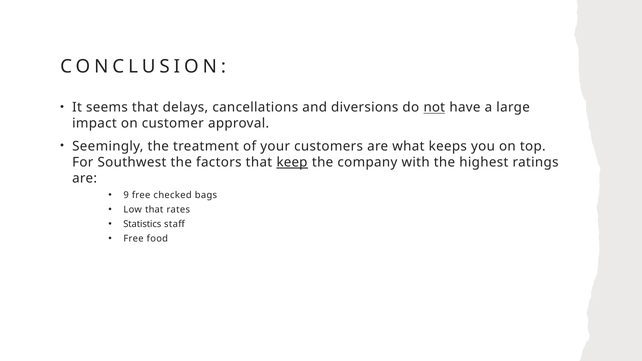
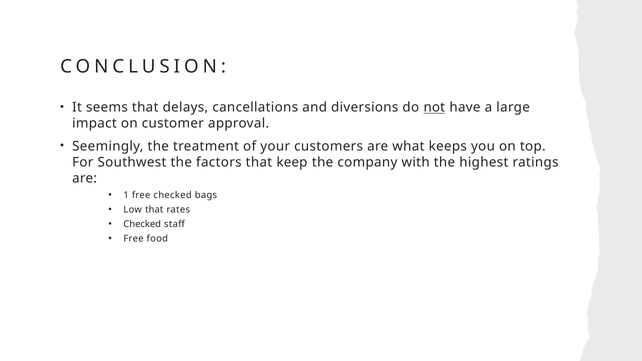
keep underline: present -> none
9: 9 -> 1
Statistics at (142, 224): Statistics -> Checked
